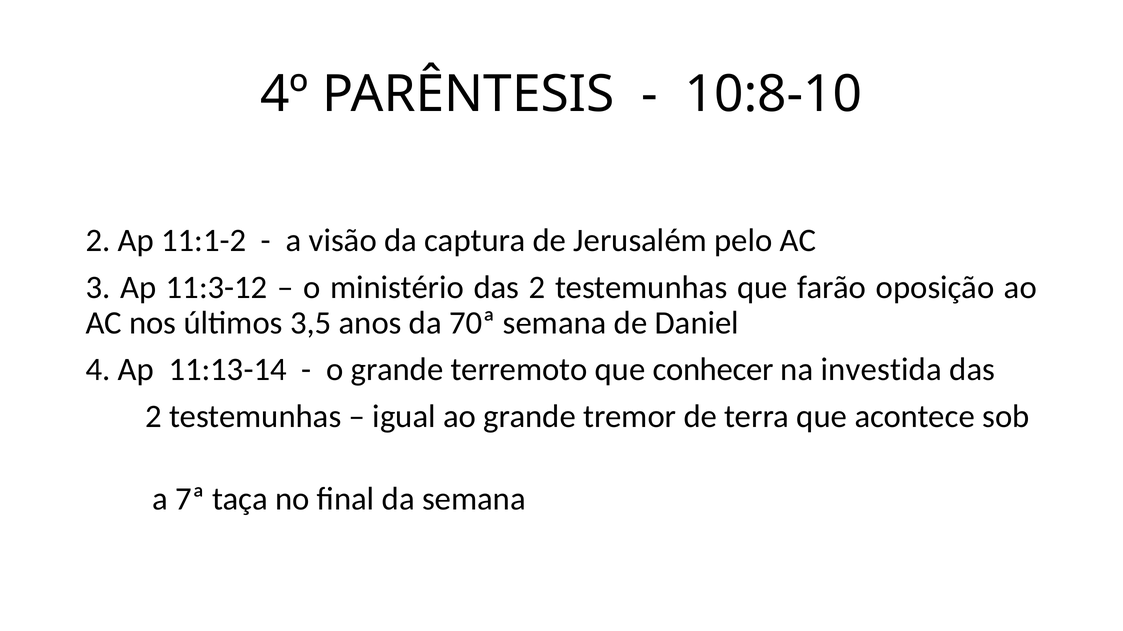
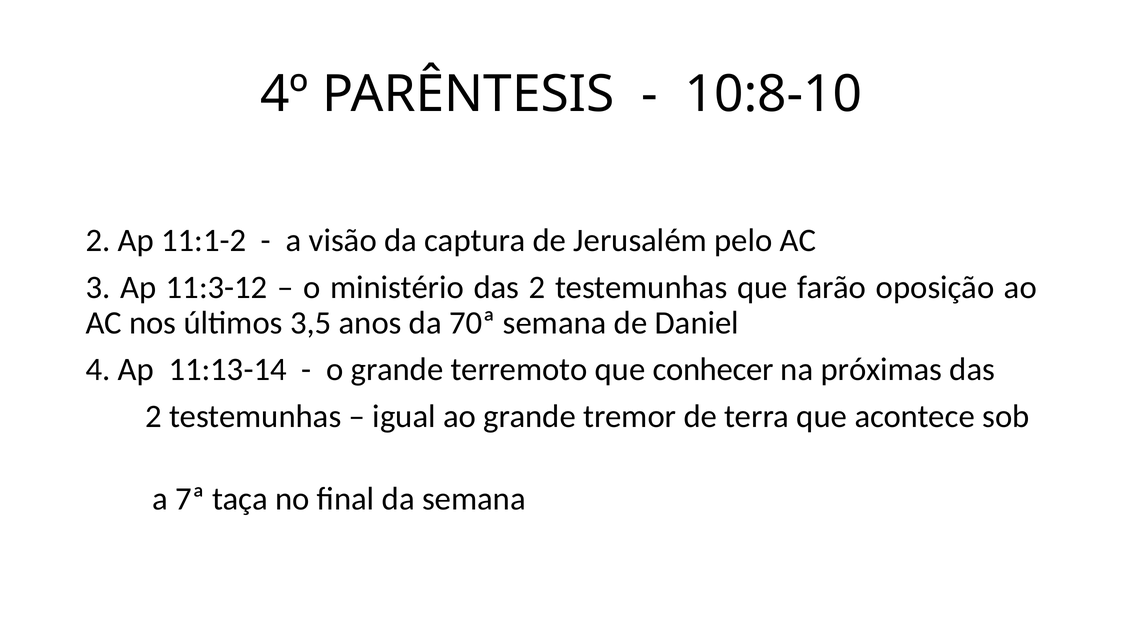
investida: investida -> próximas
